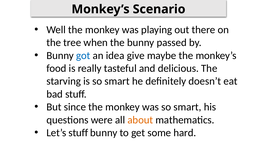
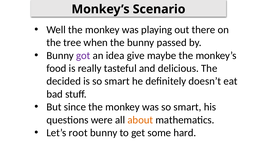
got colour: blue -> purple
starving: starving -> decided
Let’s stuff: stuff -> root
